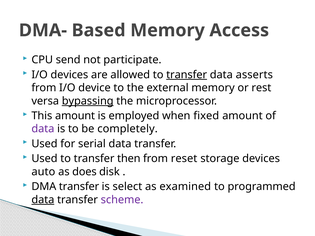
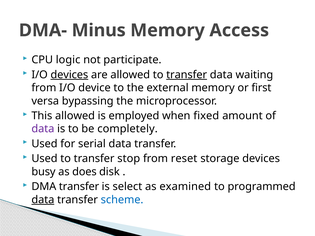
Based: Based -> Minus
send: send -> logic
devices at (69, 75) underline: none -> present
asserts: asserts -> waiting
rest: rest -> first
bypassing underline: present -> none
This amount: amount -> allowed
then: then -> stop
auto: auto -> busy
scheme colour: purple -> blue
